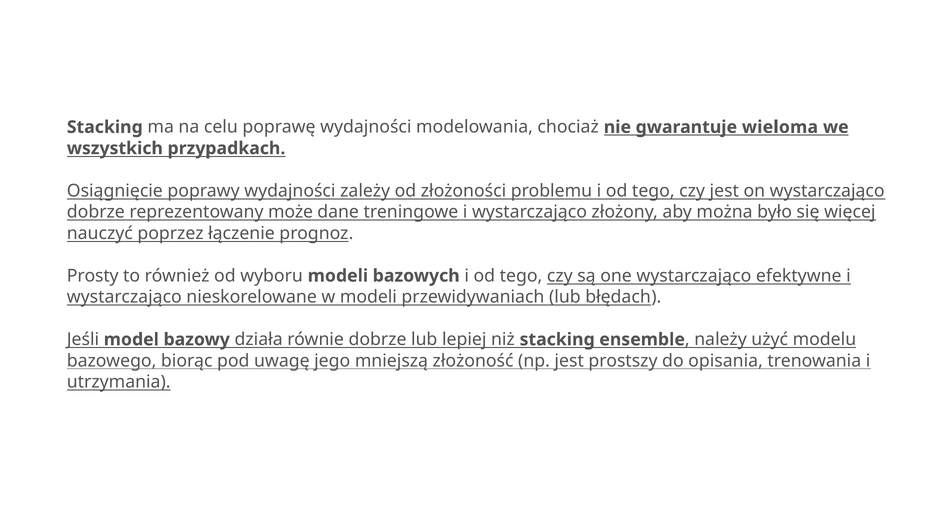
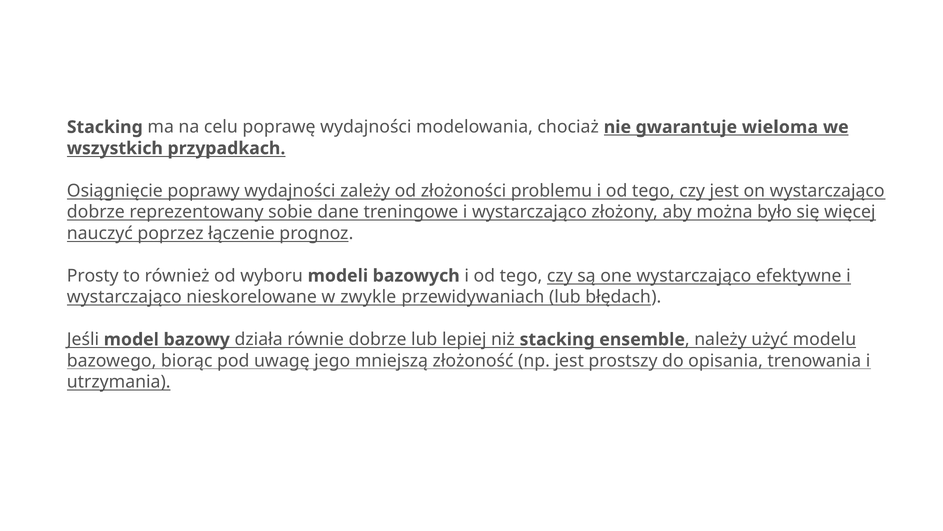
może: może -> sobie
w modeli: modeli -> zwykle
